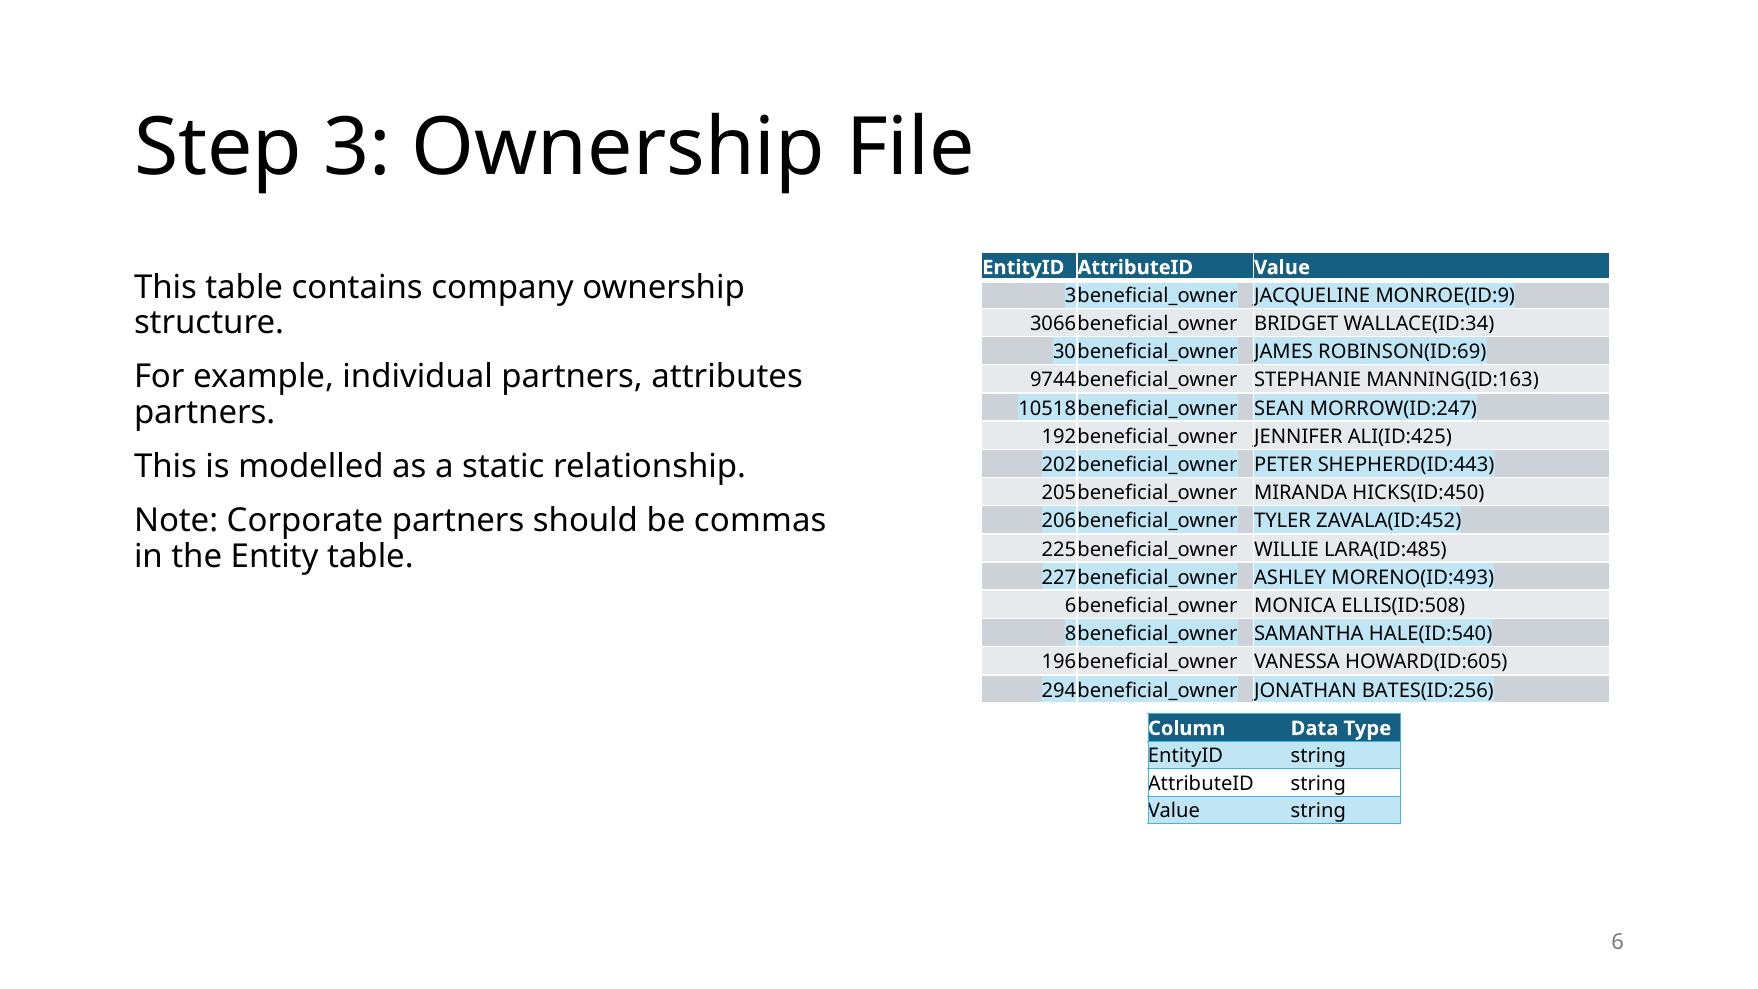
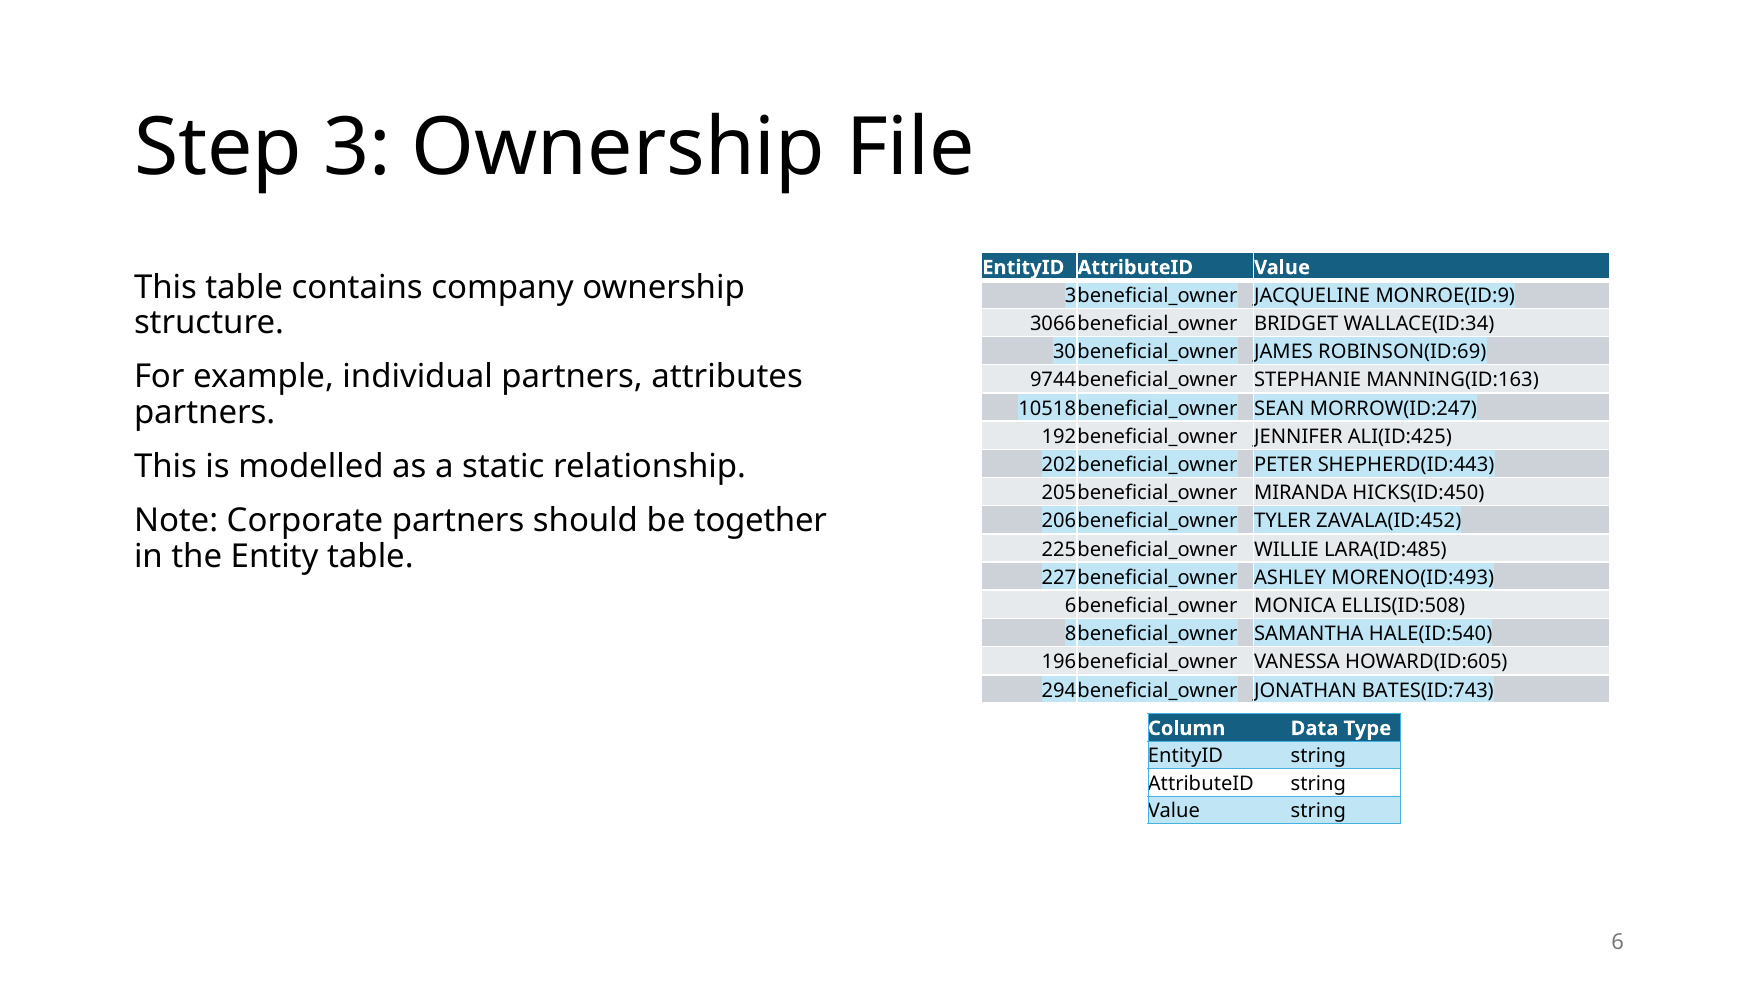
commas: commas -> together
BATES(ID:256: BATES(ID:256 -> BATES(ID:743
